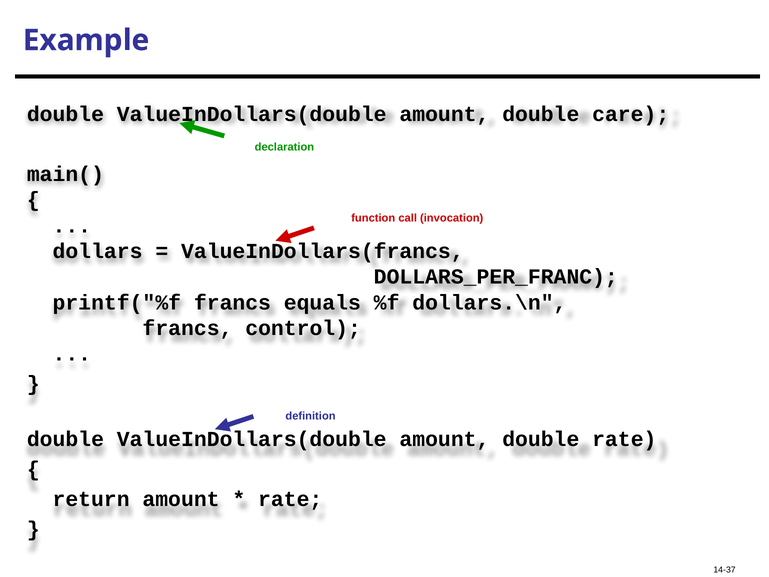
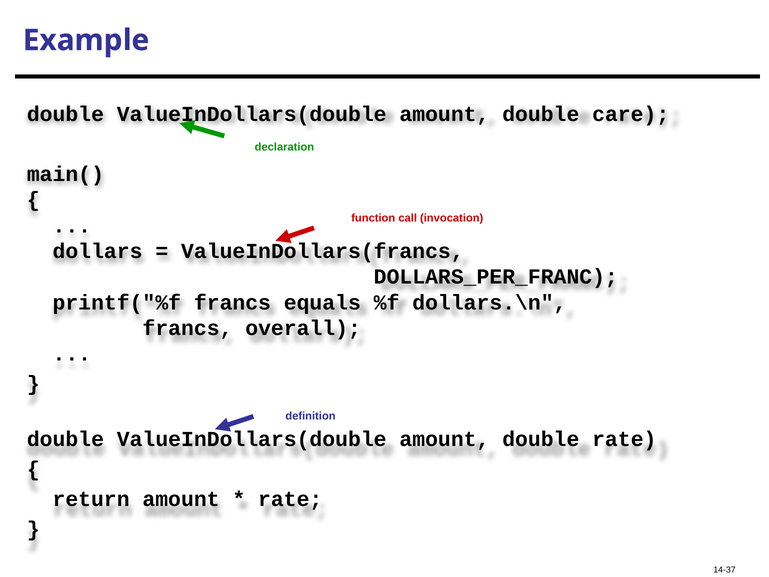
control: control -> overall
